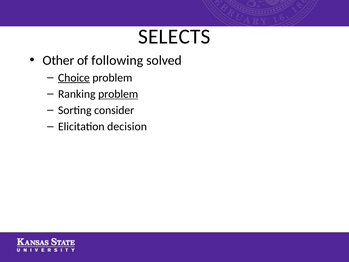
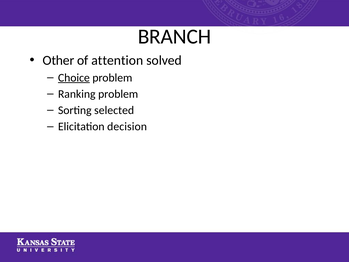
SELECTS: SELECTS -> BRANCH
following: following -> attention
problem at (118, 94) underline: present -> none
consider: consider -> selected
